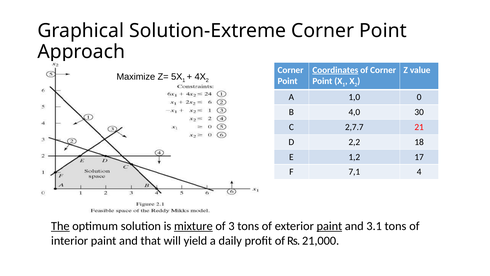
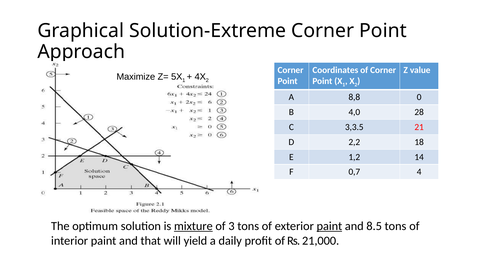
Coordinates underline: present -> none
1,0: 1,0 -> 8,8
30: 30 -> 28
2,7.7: 2,7.7 -> 3,3.5
17: 17 -> 14
7,1: 7,1 -> 0,7
The underline: present -> none
3.1: 3.1 -> 8.5
